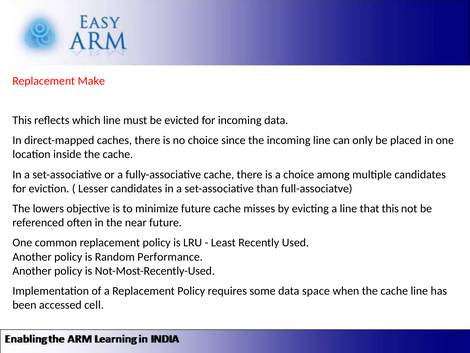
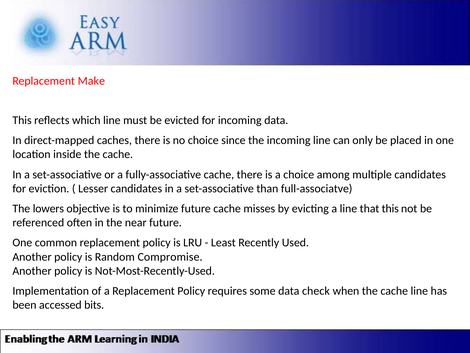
Performance: Performance -> Compromise
space: space -> check
cell: cell -> bits
